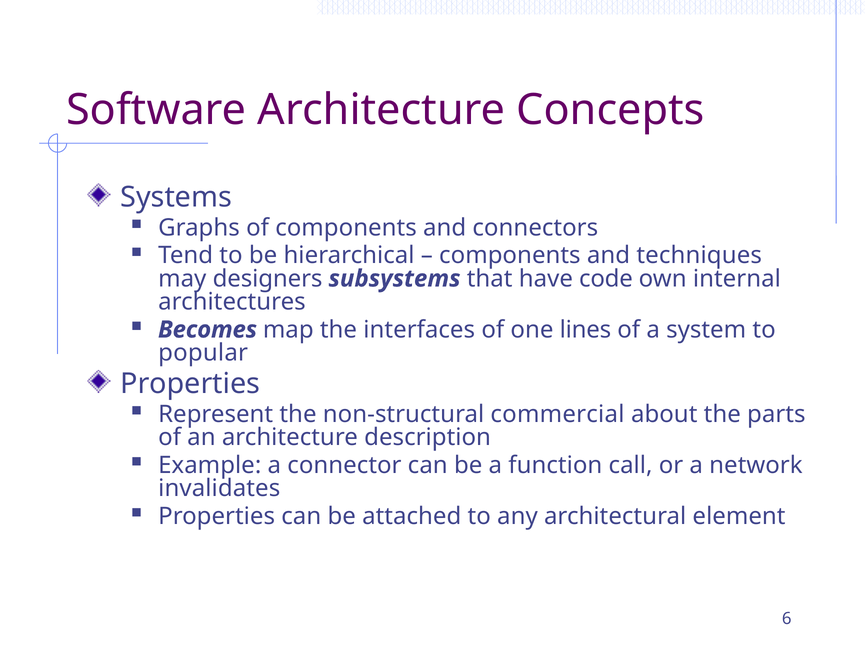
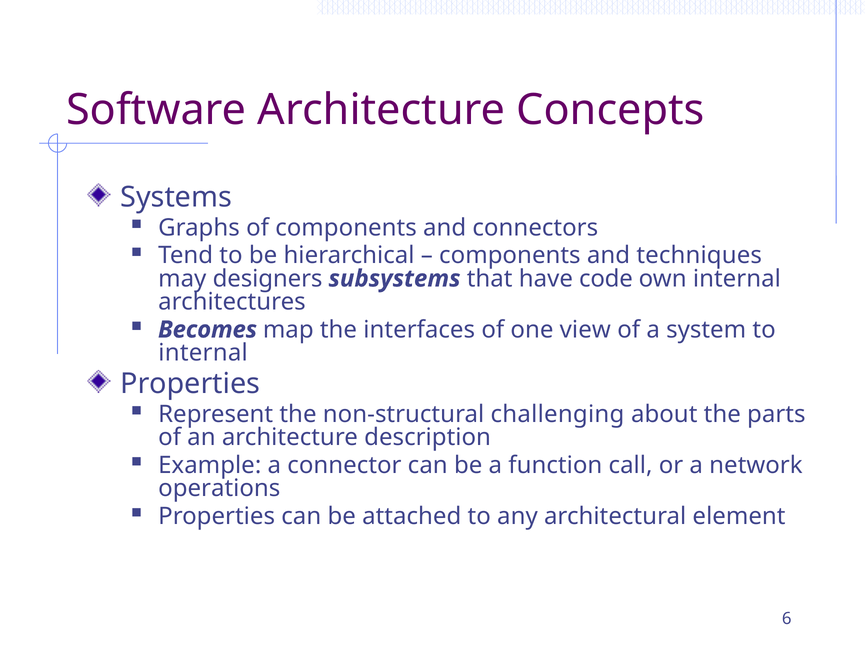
lines: lines -> view
popular at (203, 353): popular -> internal
commercial: commercial -> challenging
invalidates: invalidates -> operations
